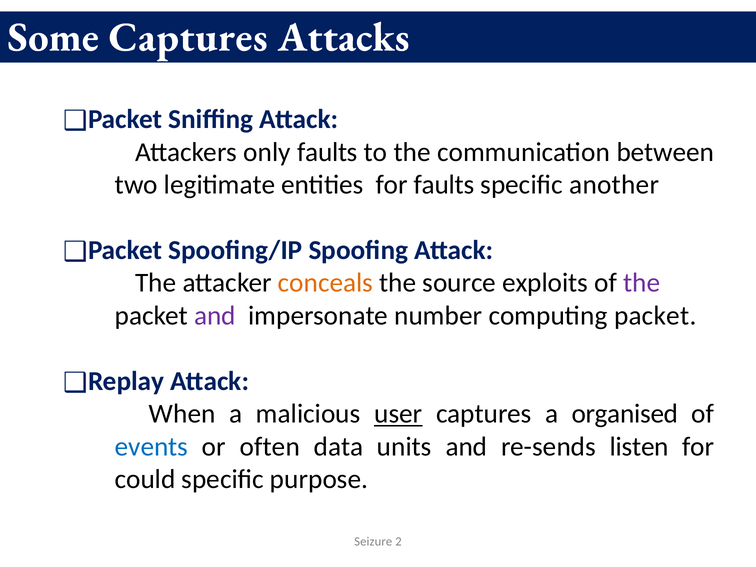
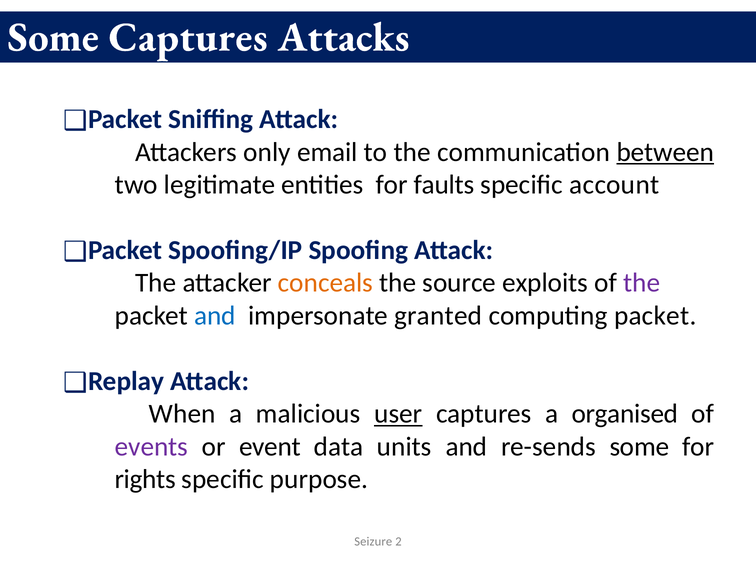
only faults: faults -> email
between underline: none -> present
another: another -> account
and at (215, 316) colour: purple -> blue
number: number -> granted
events colour: blue -> purple
often: often -> event
re-sends listen: listen -> some
could: could -> rights
